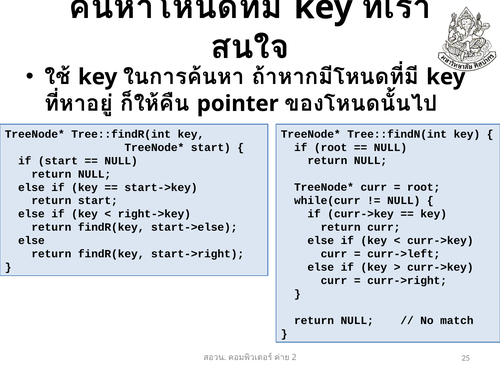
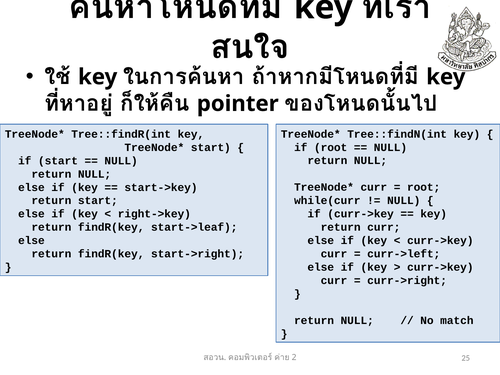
start->else: start->else -> start->leaf
